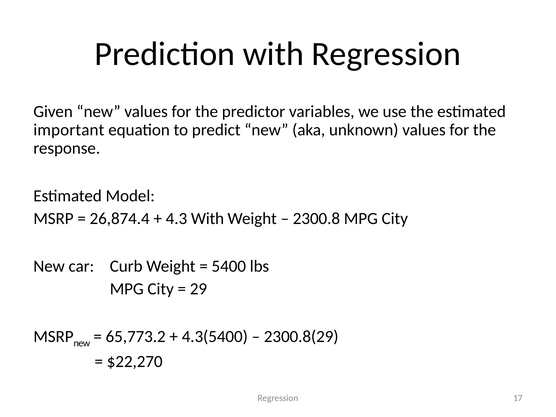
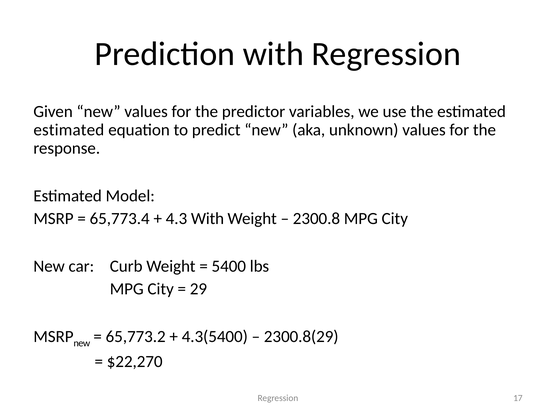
important at (69, 130): important -> estimated
26,874.4: 26,874.4 -> 65,773.4
